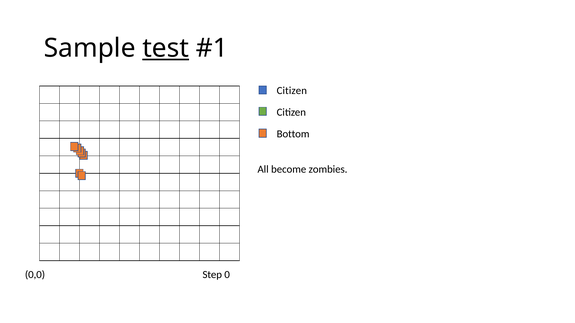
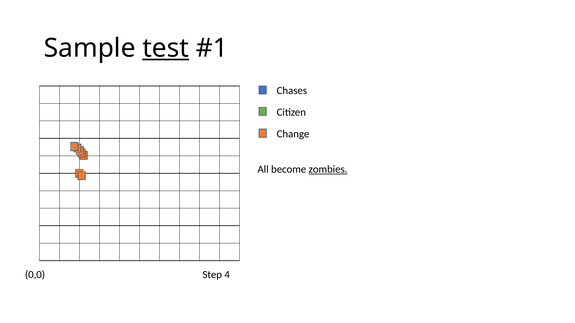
Citizen at (292, 91): Citizen -> Chases
Bottom: Bottom -> Change
zombies underline: none -> present
0: 0 -> 4
